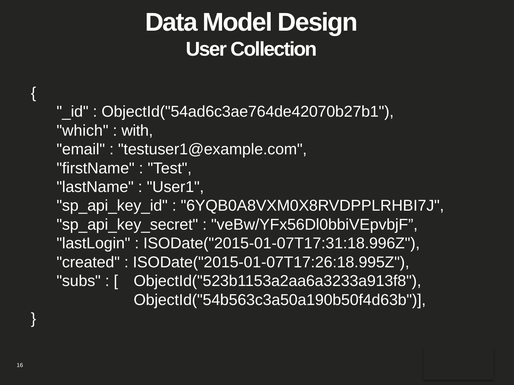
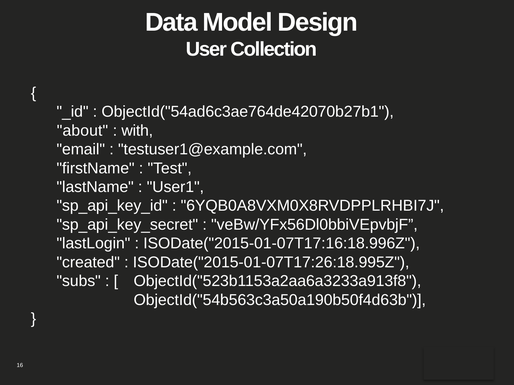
which: which -> about
ISODate("2015-01-07T17:31:18.996Z: ISODate("2015-01-07T17:31:18.996Z -> ISODate("2015-01-07T17:16:18.996Z
